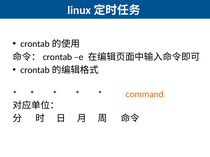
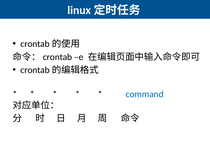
command colour: orange -> blue
